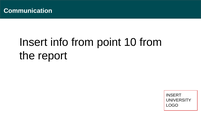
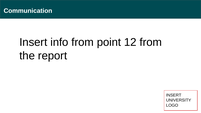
10: 10 -> 12
